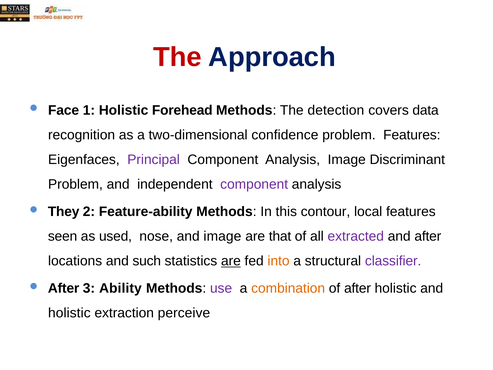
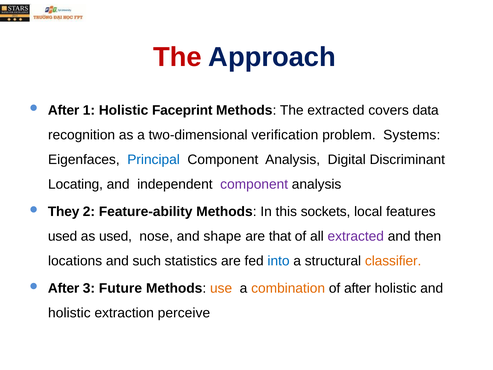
Face at (64, 110): Face -> After
Forehead: Forehead -> Faceprint
The detection: detection -> extracted
confidence: confidence -> verification
problem Features: Features -> Systems
Principal colour: purple -> blue
Analysis Image: Image -> Digital
Problem at (75, 184): Problem -> Locating
contour: contour -> sockets
seen at (63, 236): seen -> used
and image: image -> shape
and after: after -> then
are at (231, 261) underline: present -> none
into colour: orange -> blue
classifier colour: purple -> orange
Ability: Ability -> Future
use colour: purple -> orange
